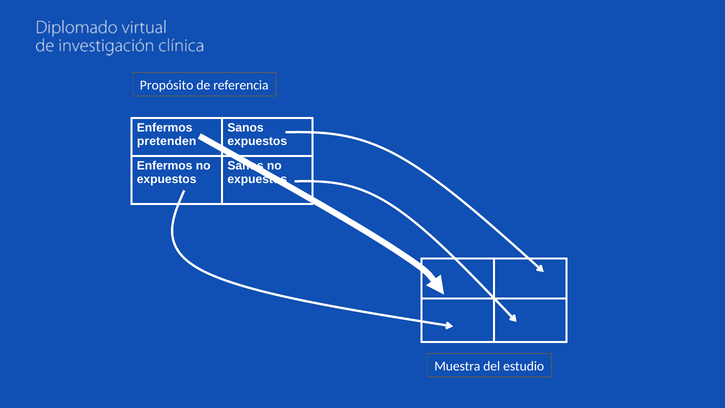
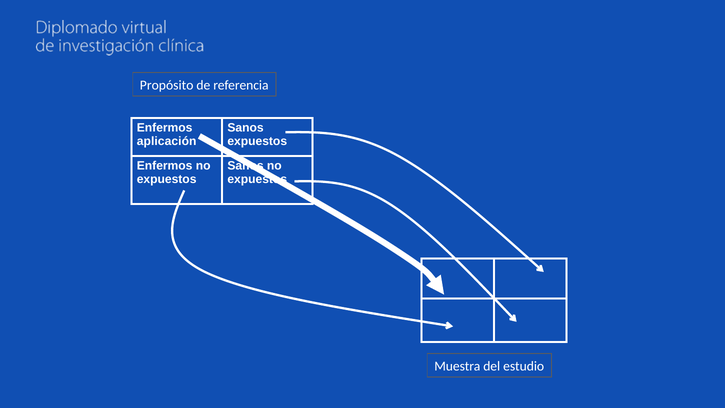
pretenden: pretenden -> aplicación
